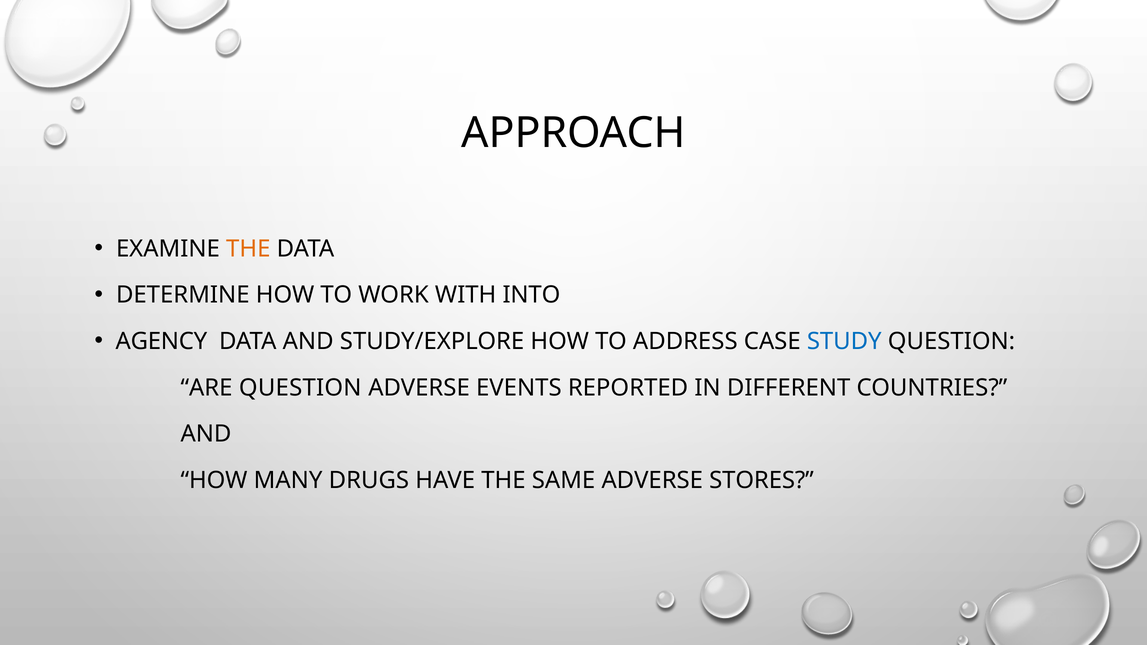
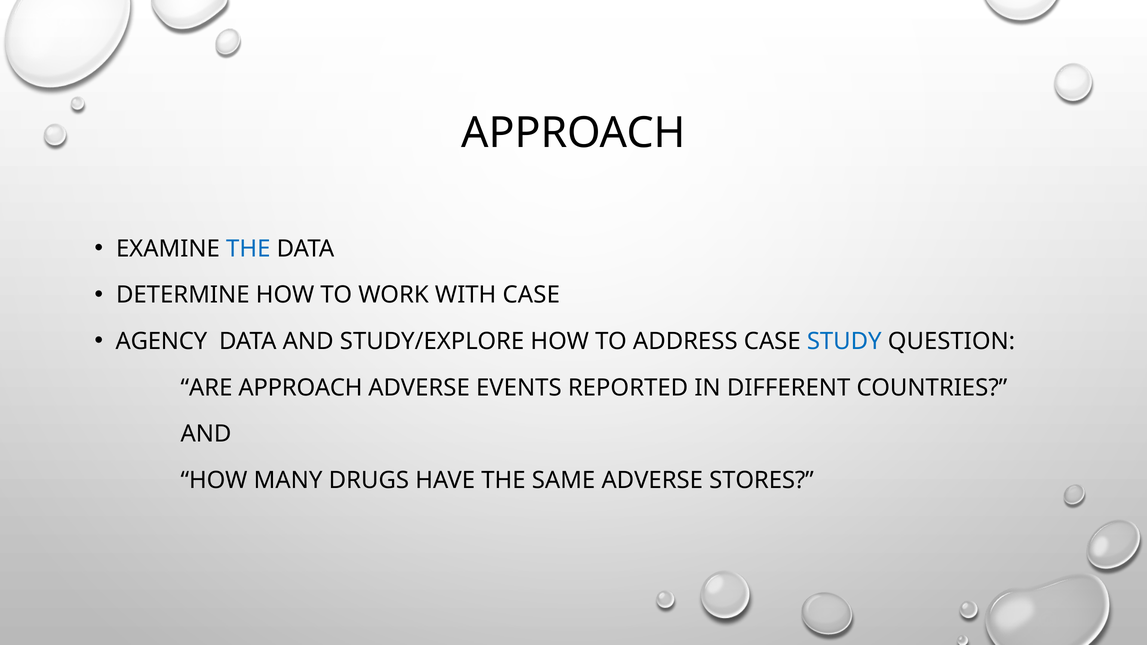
THE at (248, 249) colour: orange -> blue
WITH INTO: INTO -> CASE
ARE QUESTION: QUESTION -> APPROACH
